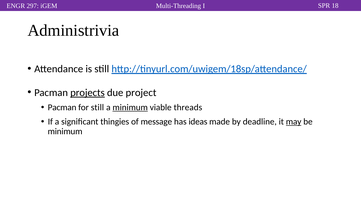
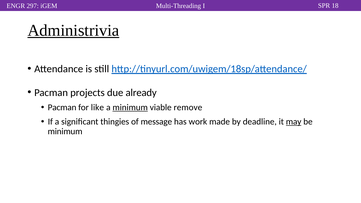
Administrivia underline: none -> present
projects underline: present -> none
project: project -> already
for still: still -> like
threads: threads -> remove
ideas: ideas -> work
